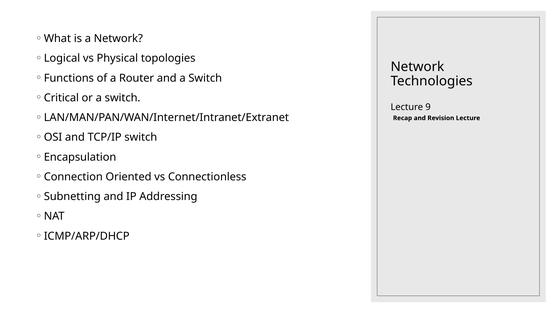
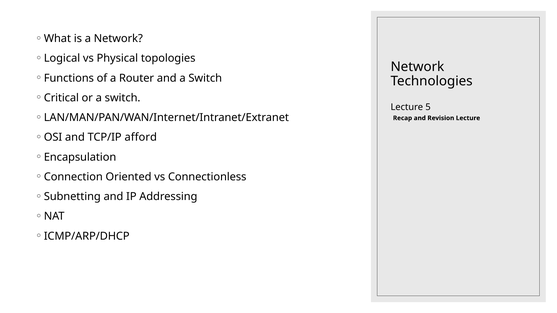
9: 9 -> 5
TCP/IP switch: switch -> afford
